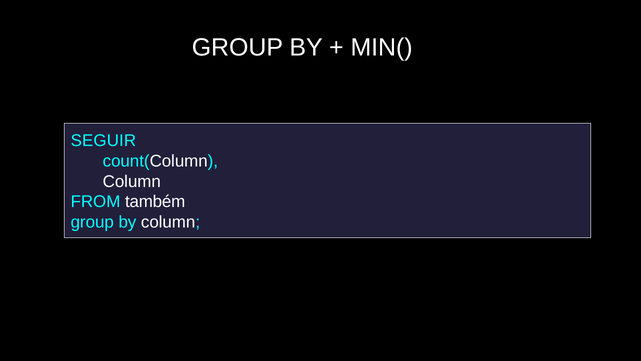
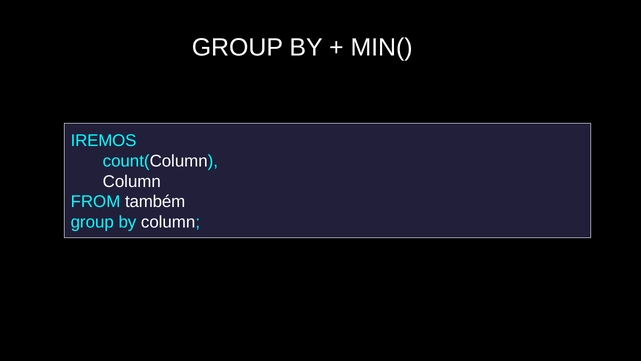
SEGUIR: SEGUIR -> IREMOS
